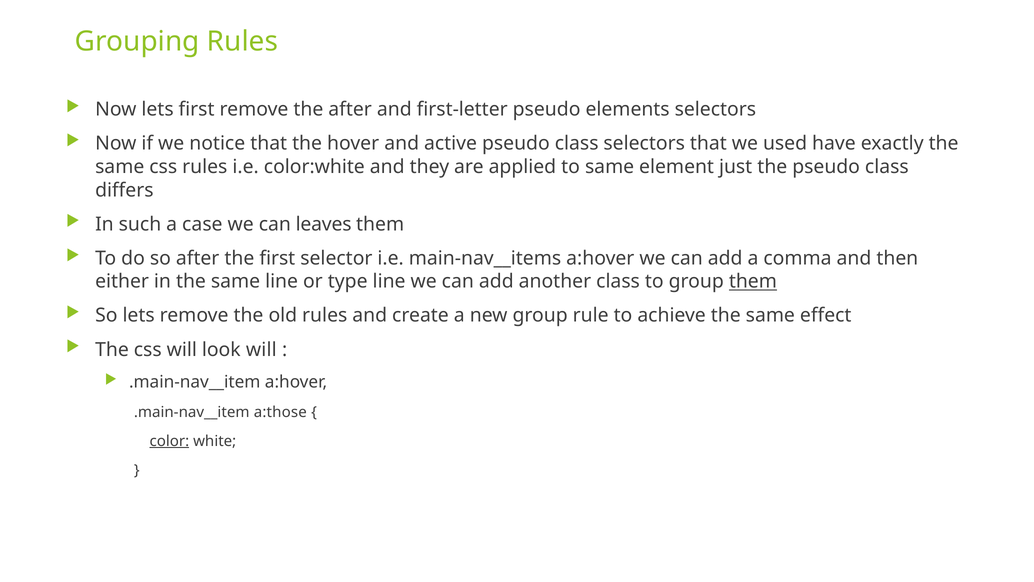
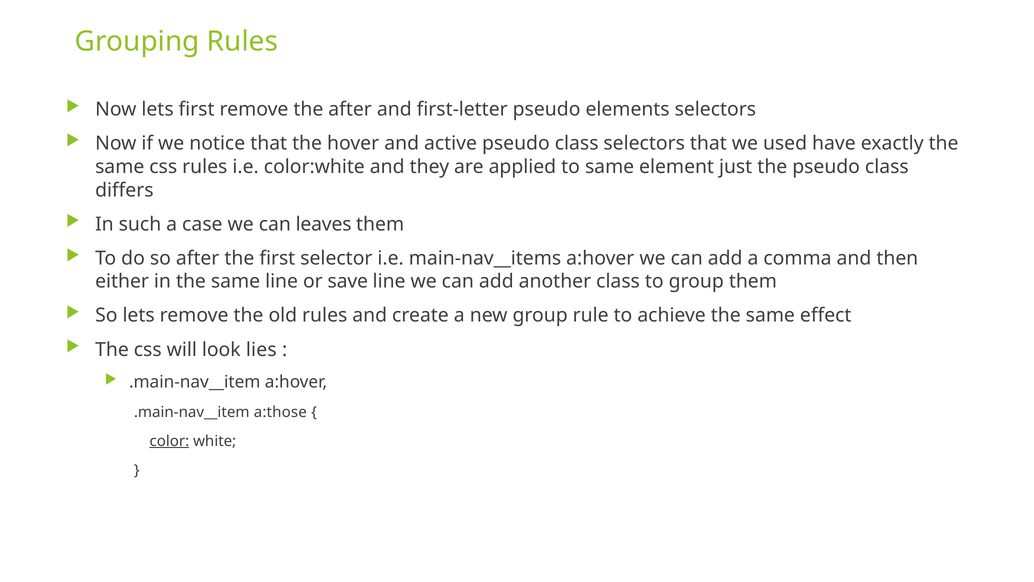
type: type -> save
them at (753, 281) underline: present -> none
look will: will -> lies
